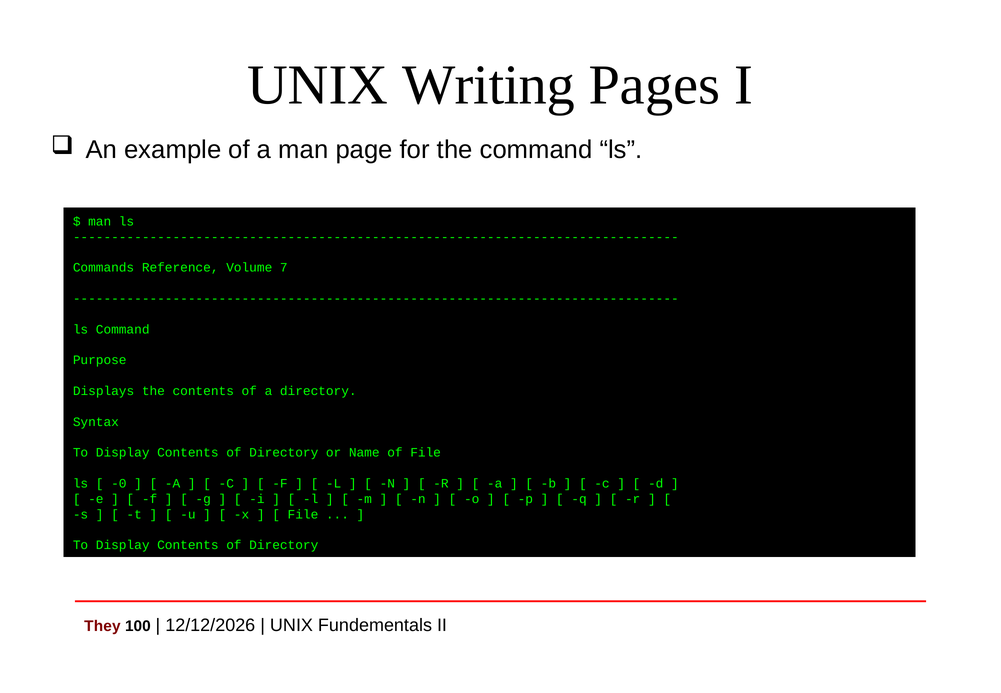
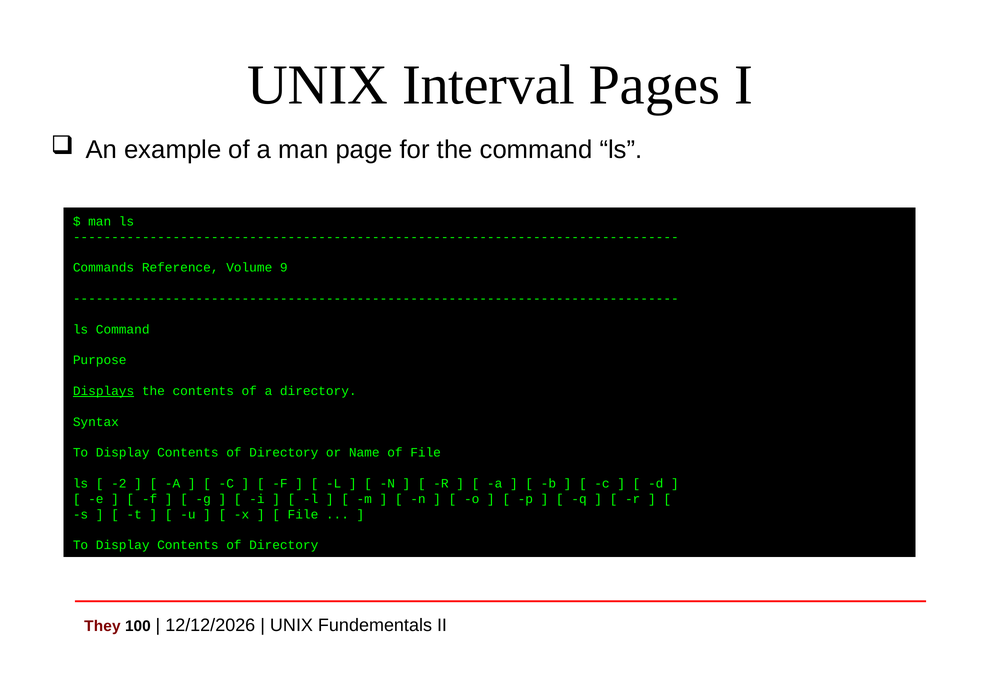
Writing: Writing -> Interval
7: 7 -> 9
Displays underline: none -> present
-0: -0 -> -2
